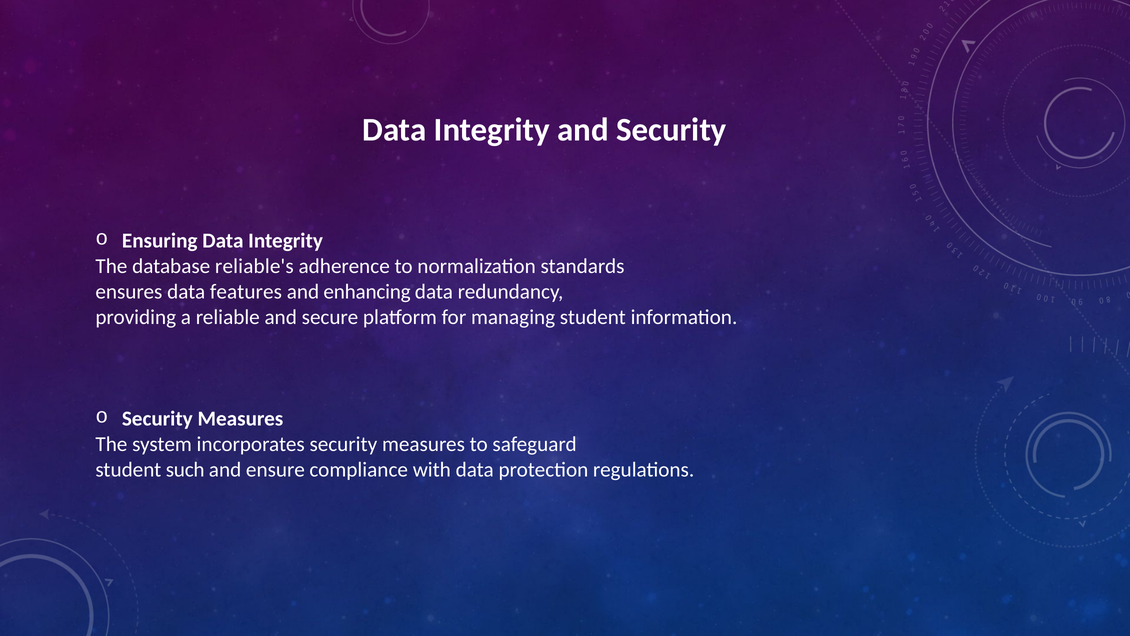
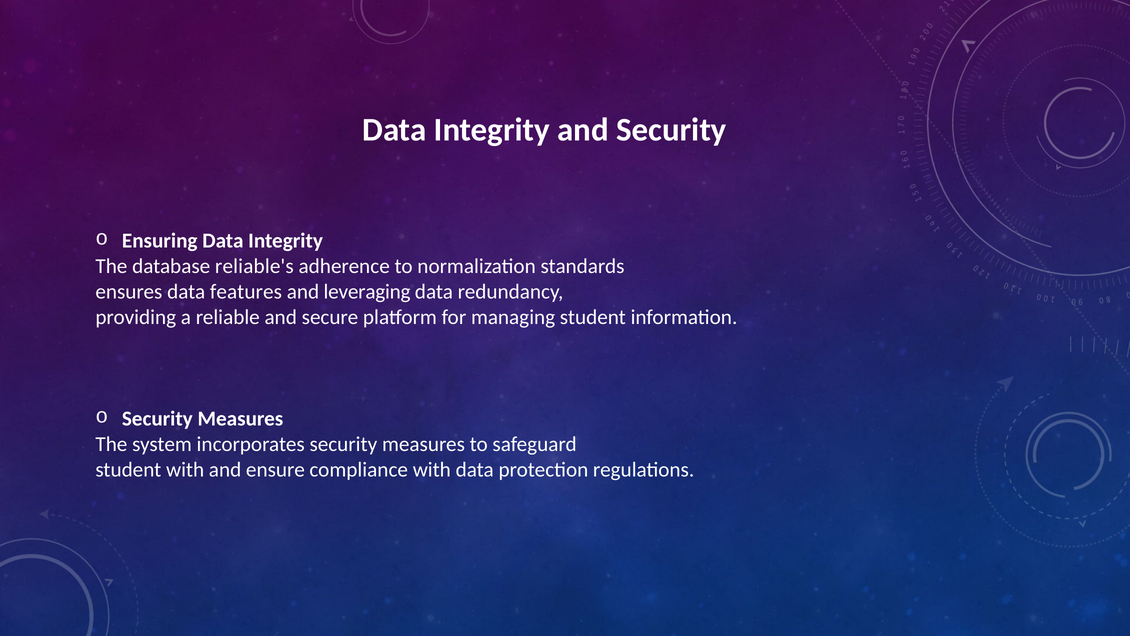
enhancing: enhancing -> leveraging
student such: such -> with
